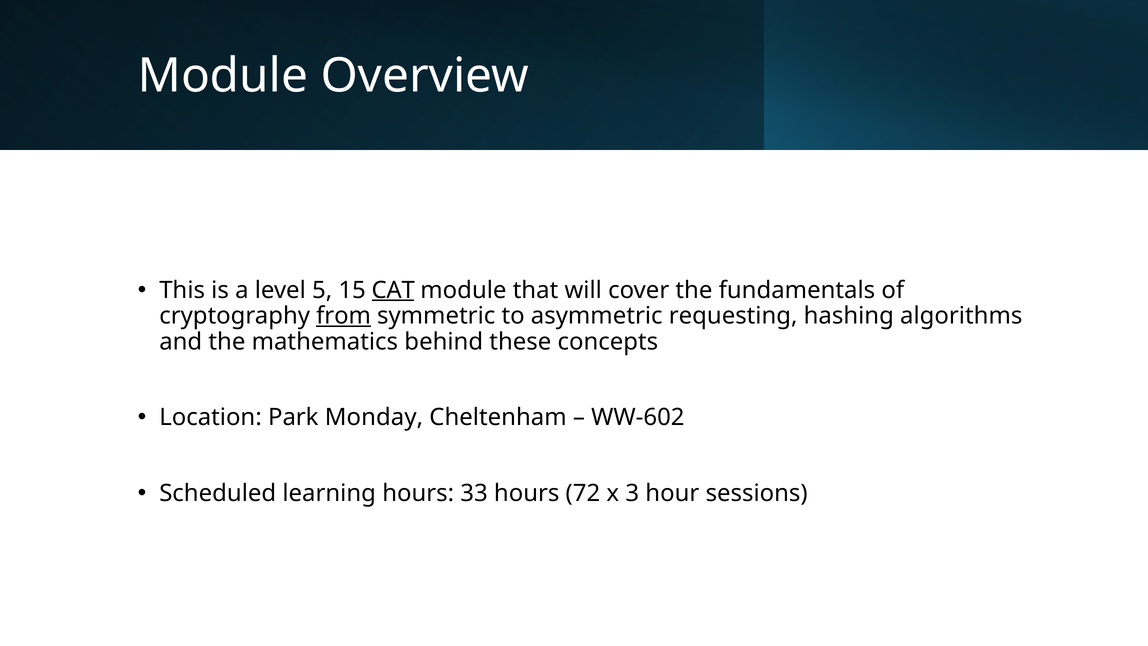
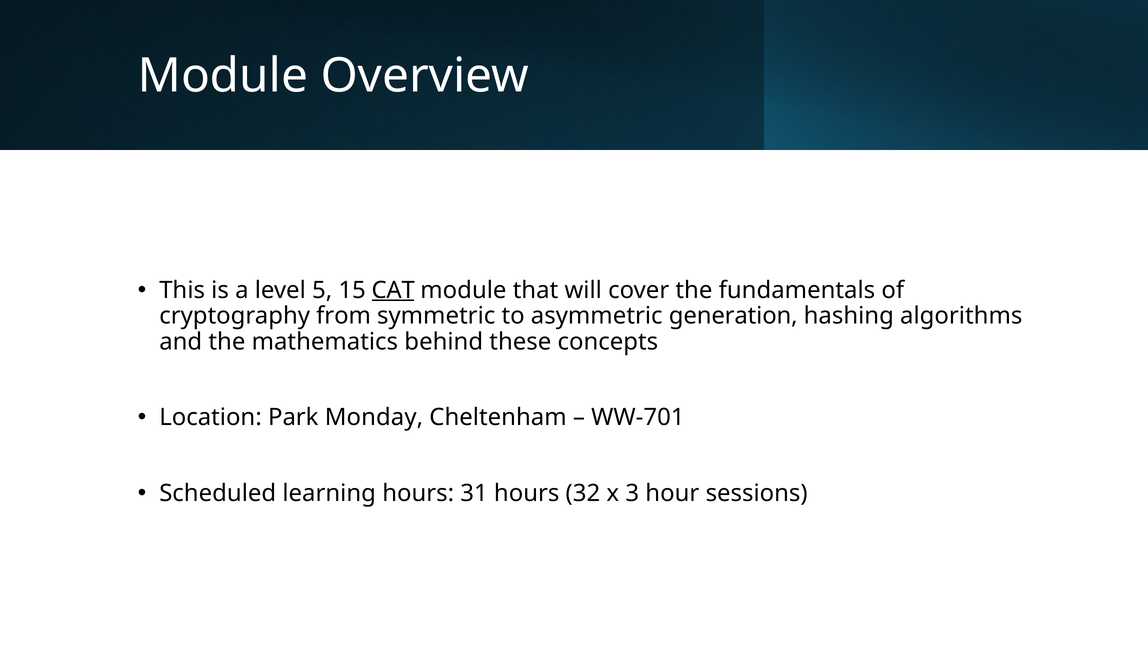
from underline: present -> none
requesting: requesting -> generation
WW-602: WW-602 -> WW-701
33: 33 -> 31
72: 72 -> 32
